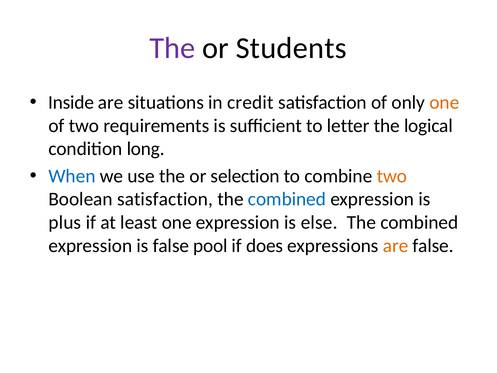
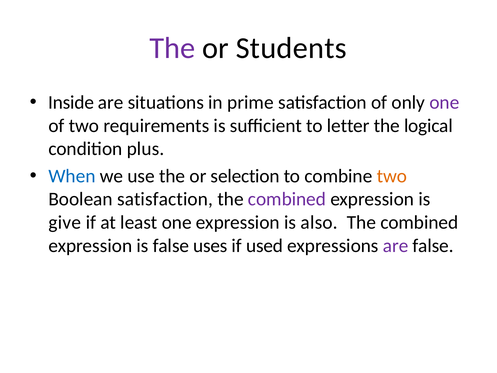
credit: credit -> prime
one at (444, 102) colour: orange -> purple
long: long -> plus
combined at (287, 199) colour: blue -> purple
plus: plus -> give
else: else -> also
pool: pool -> uses
does: does -> used
are at (396, 246) colour: orange -> purple
